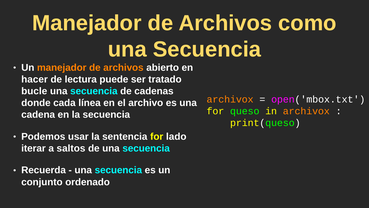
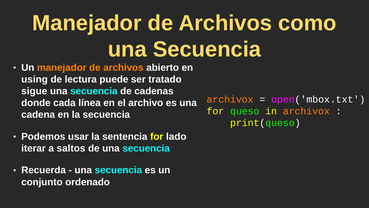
hacer: hacer -> using
bucle: bucle -> sigue
